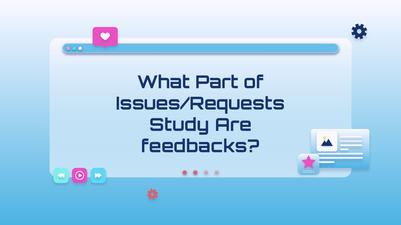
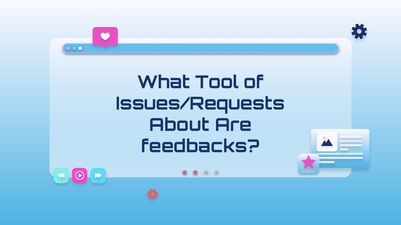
Part: Part -> Tool
Study: Study -> About
